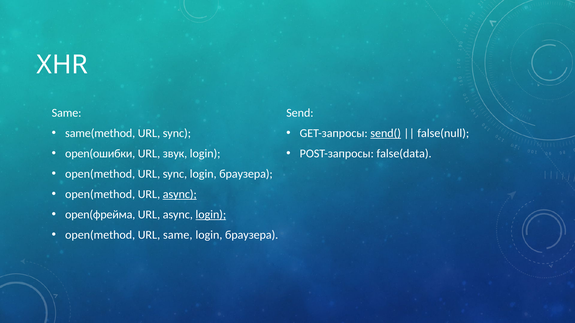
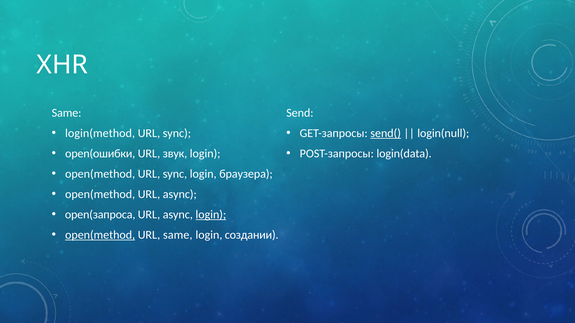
same(method: same(method -> login(method
false(null: false(null -> login(null
false(data: false(data -> login(data
async at (180, 195) underline: present -> none
open(фрейма: open(фрейма -> open(запроса
open(method at (100, 235) underline: none -> present
браузера at (252, 235): браузера -> создании
